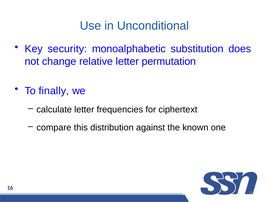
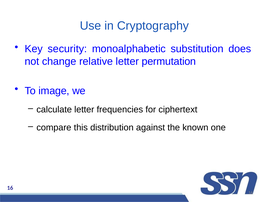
Unconditional: Unconditional -> Cryptography
finally: finally -> image
